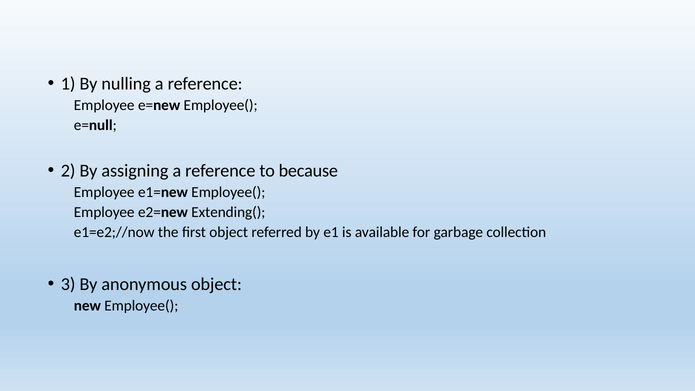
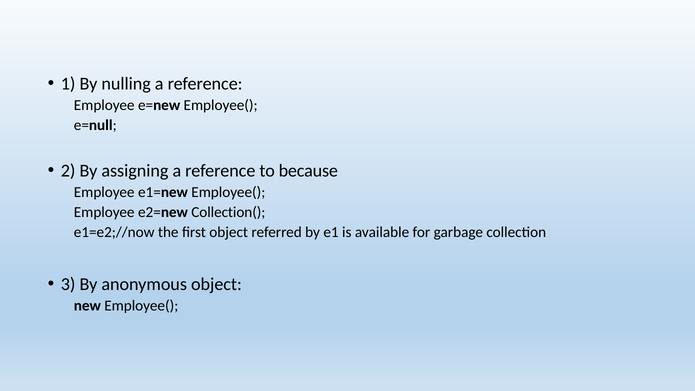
Extending(: Extending( -> Collection(
